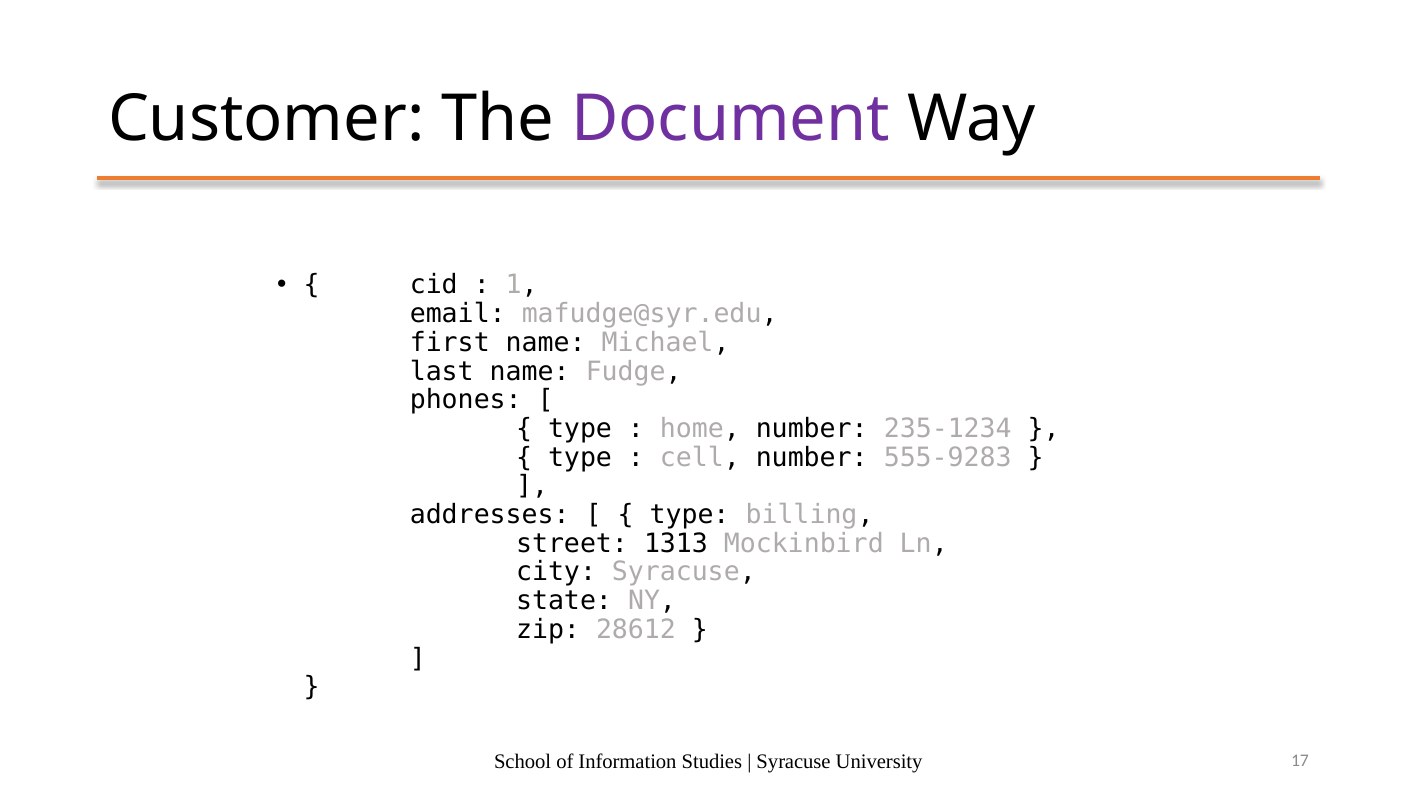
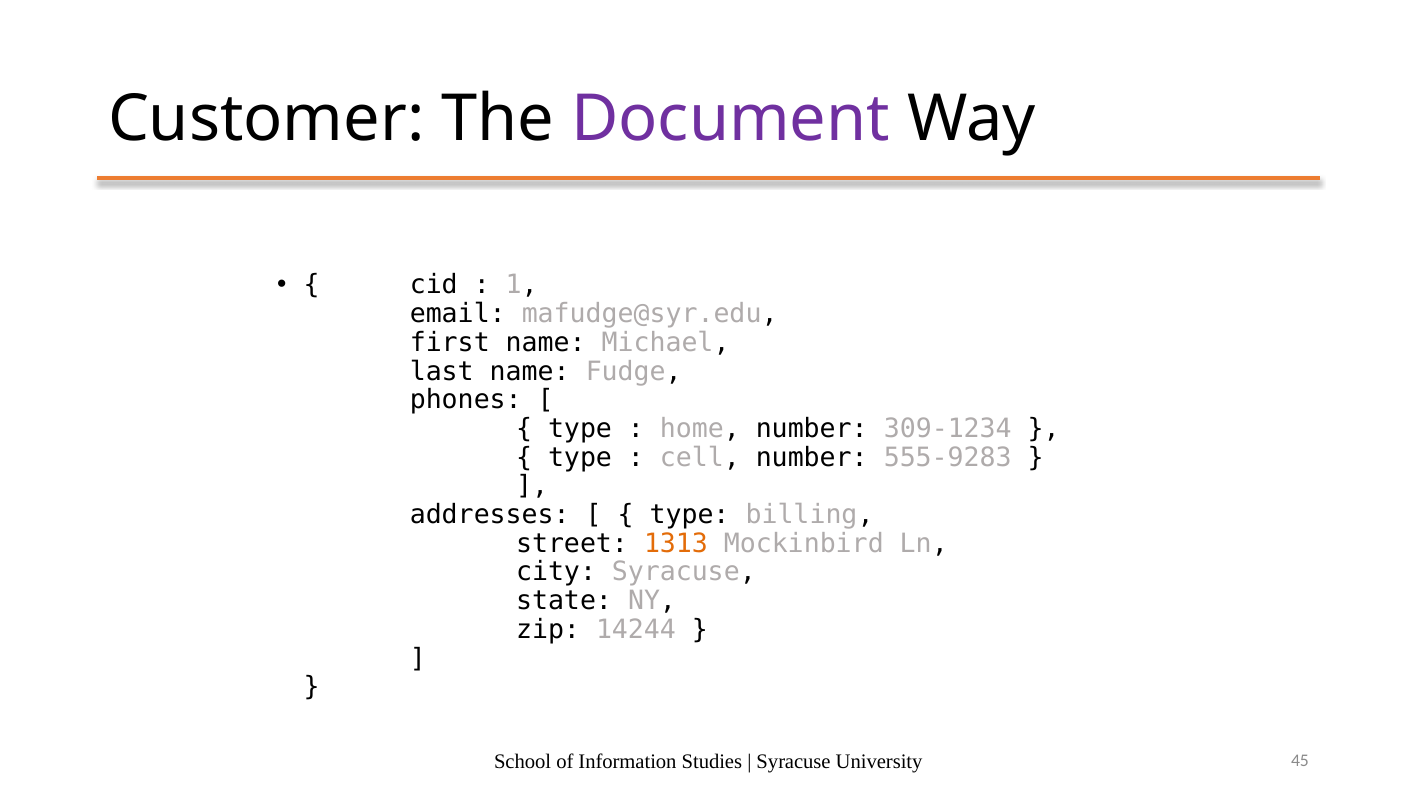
235-1234: 235-1234 -> 309-1234
1313 colour: black -> orange
28612: 28612 -> 14244
17: 17 -> 45
